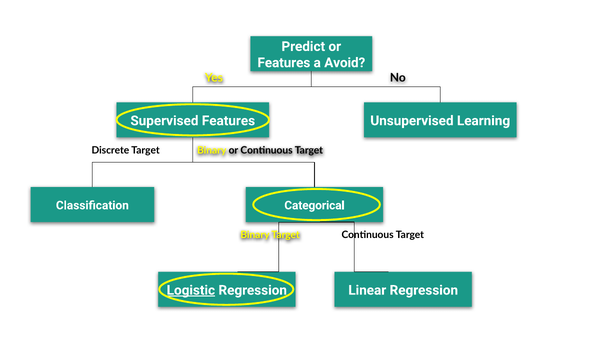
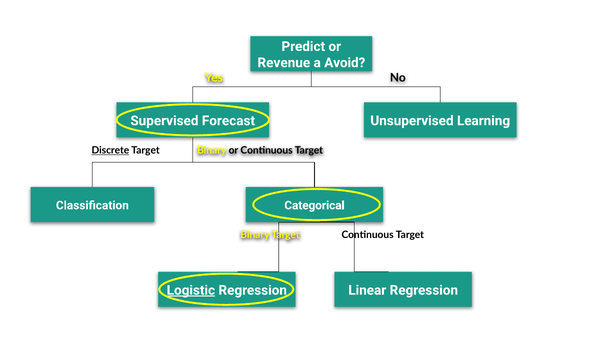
Features at (284, 63): Features -> Revenue
Supervised Features: Features -> Forecast
Discrete underline: none -> present
